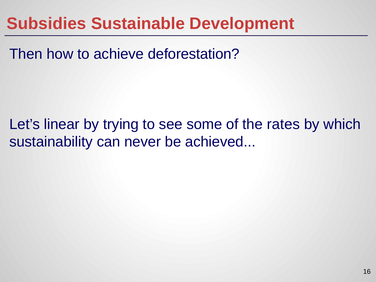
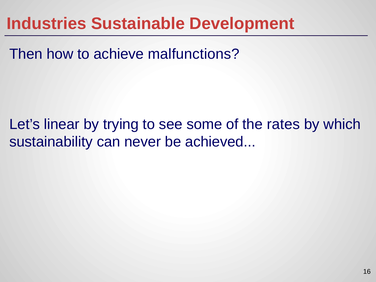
Subsidies: Subsidies -> Industries
deforestation: deforestation -> malfunctions
